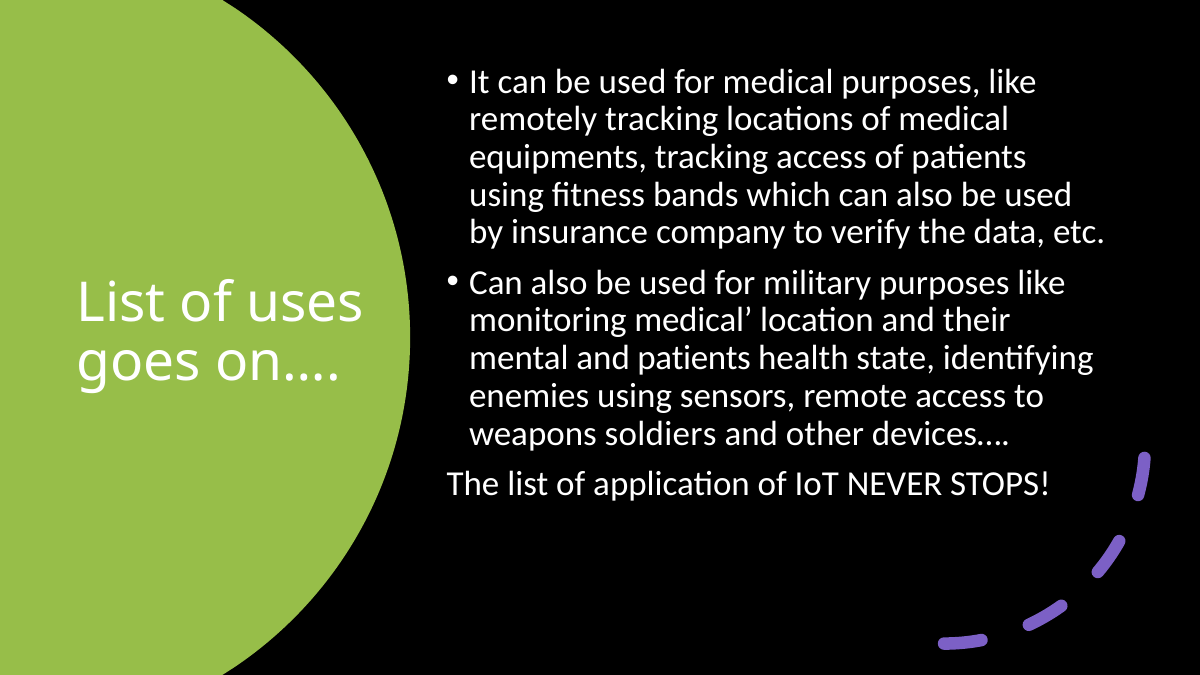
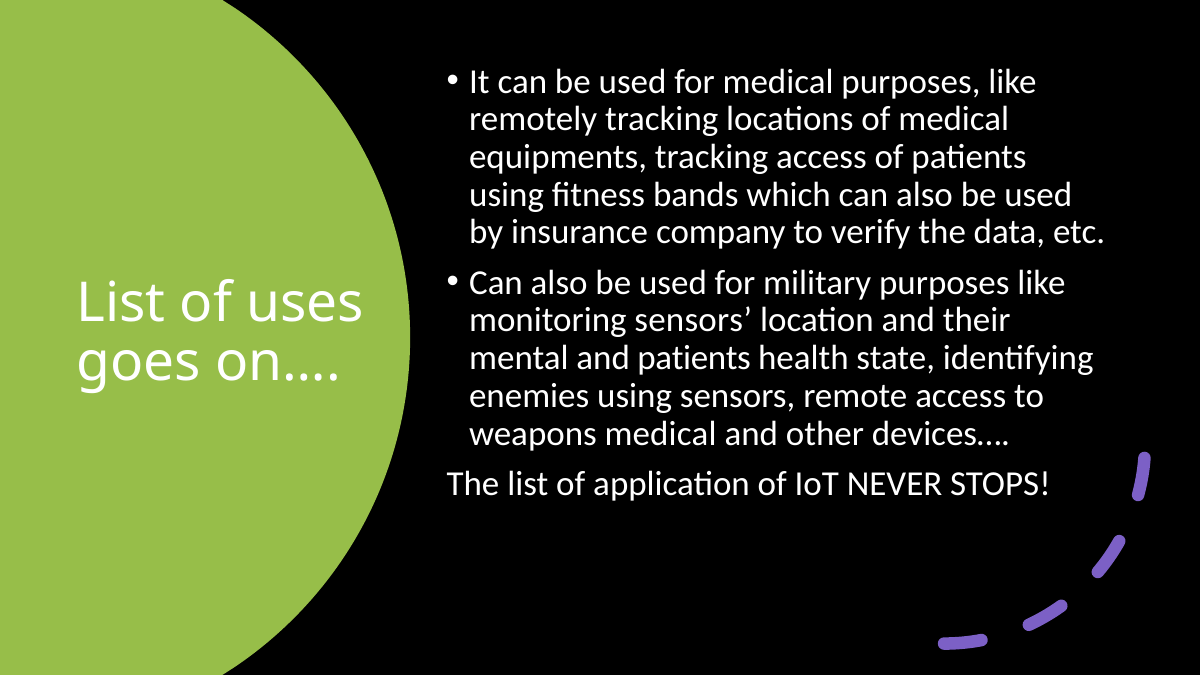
monitoring medical: medical -> sensors
weapons soldiers: soldiers -> medical
